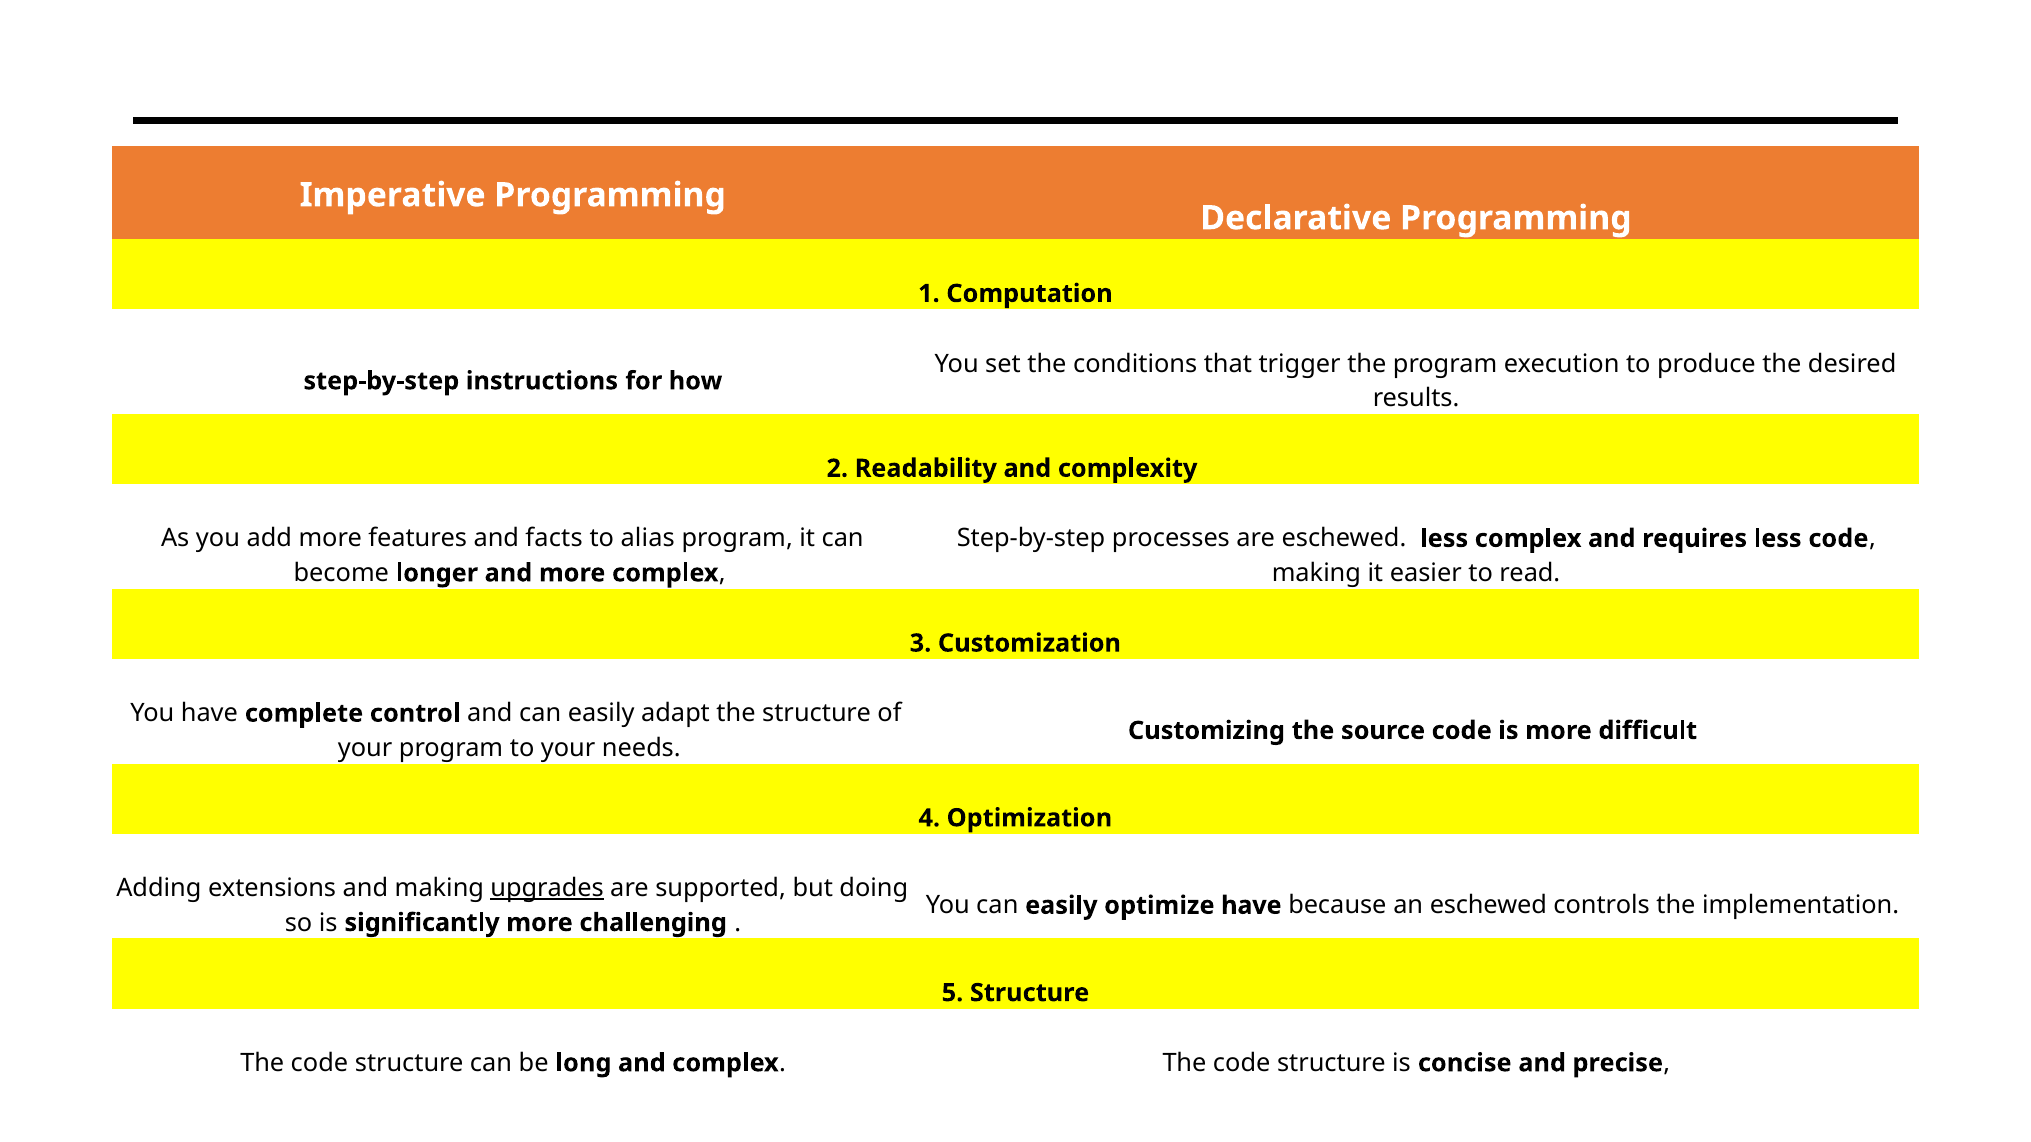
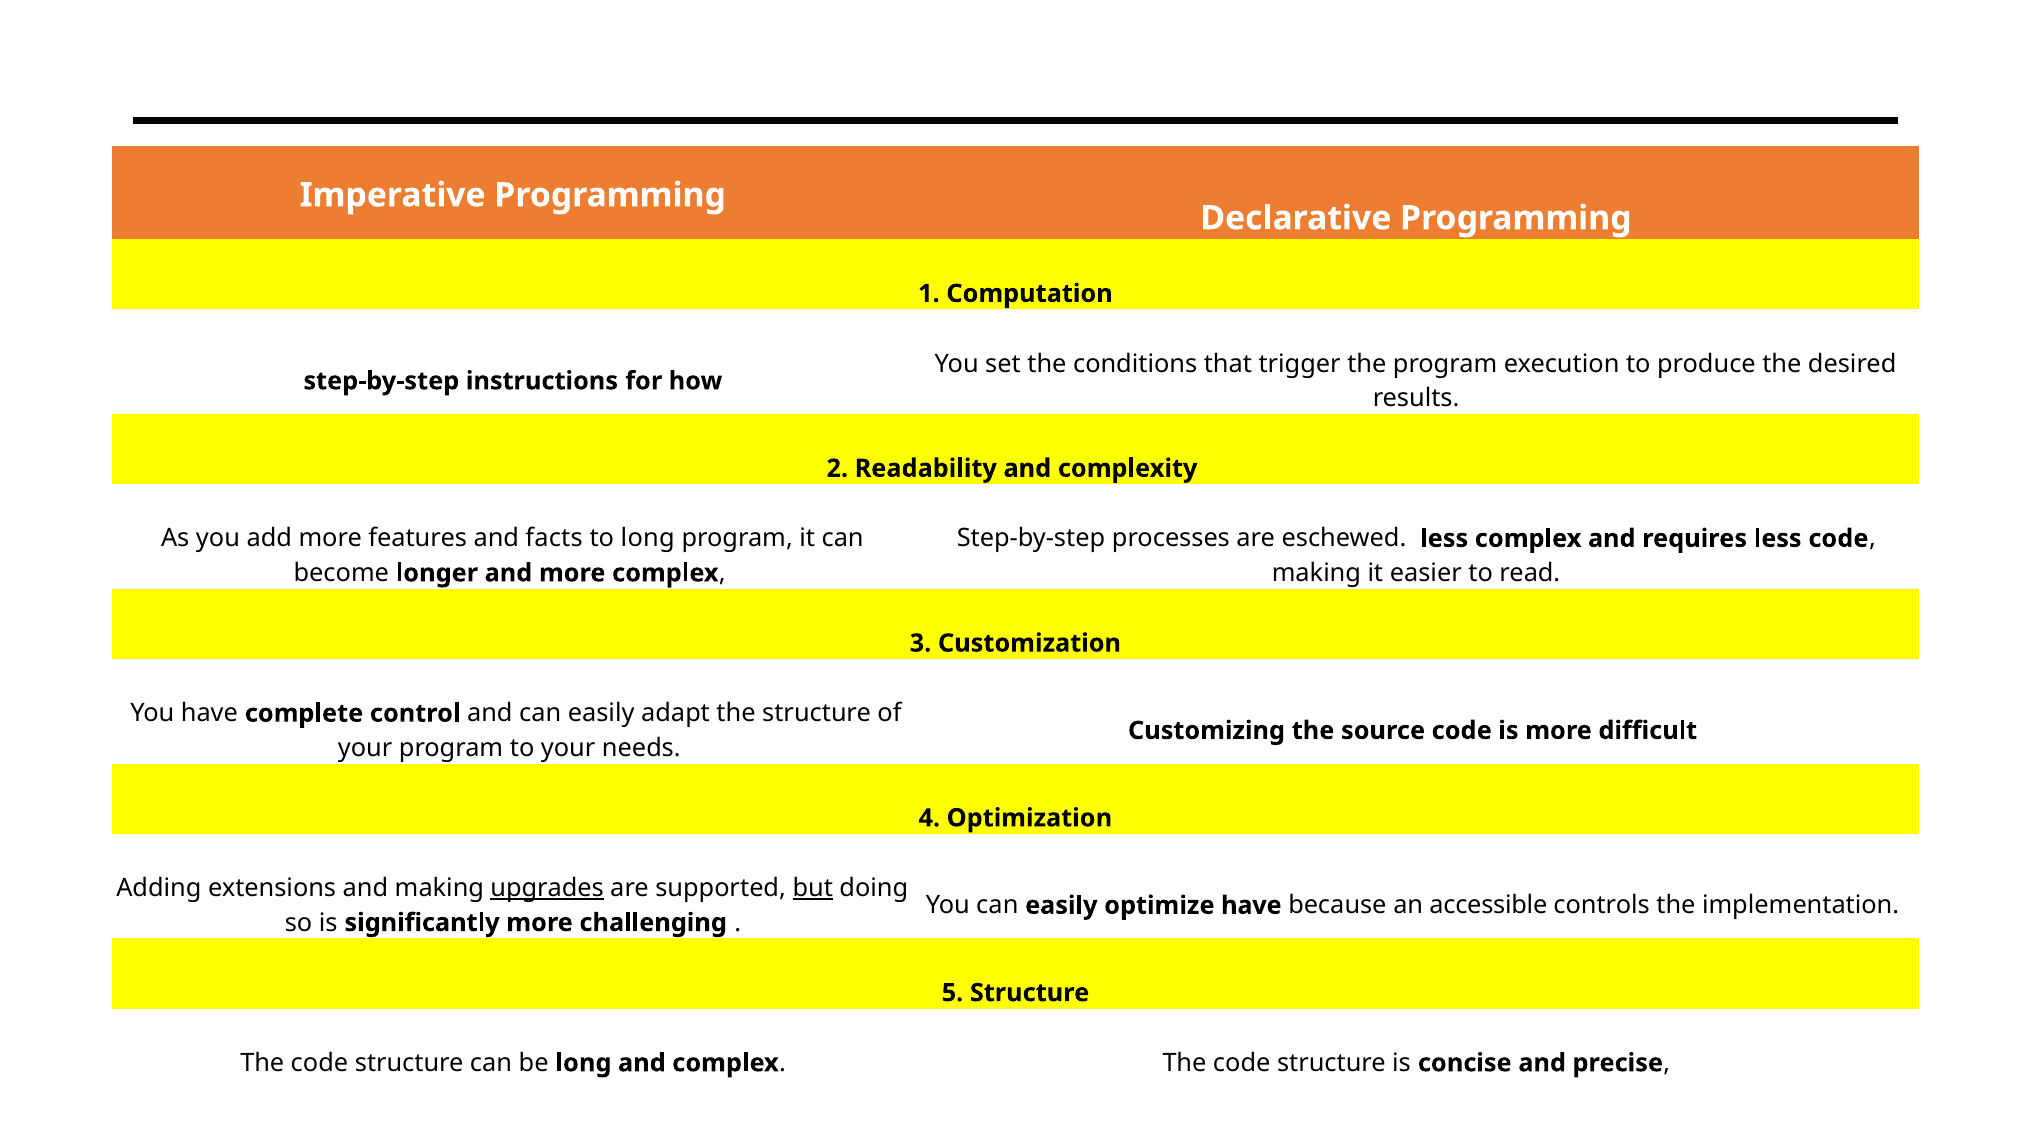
to alias: alias -> long
but underline: none -> present
an eschewed: eschewed -> accessible
